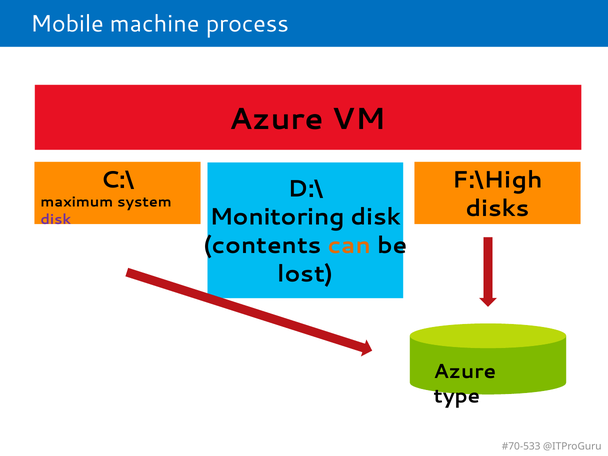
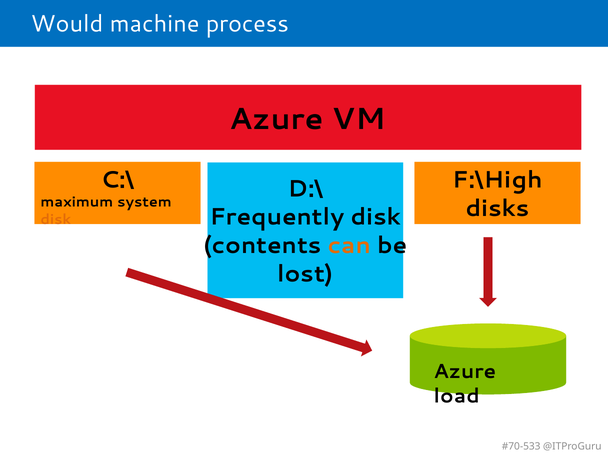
Mobile: Mobile -> Would
Monitoring: Monitoring -> Frequently
disk at (56, 219) colour: purple -> orange
type: type -> load
